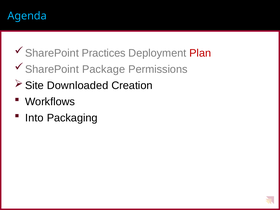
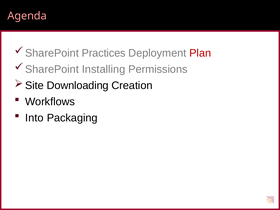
Agenda colour: light blue -> pink
Package: Package -> Installing
Downloaded: Downloaded -> Downloading
